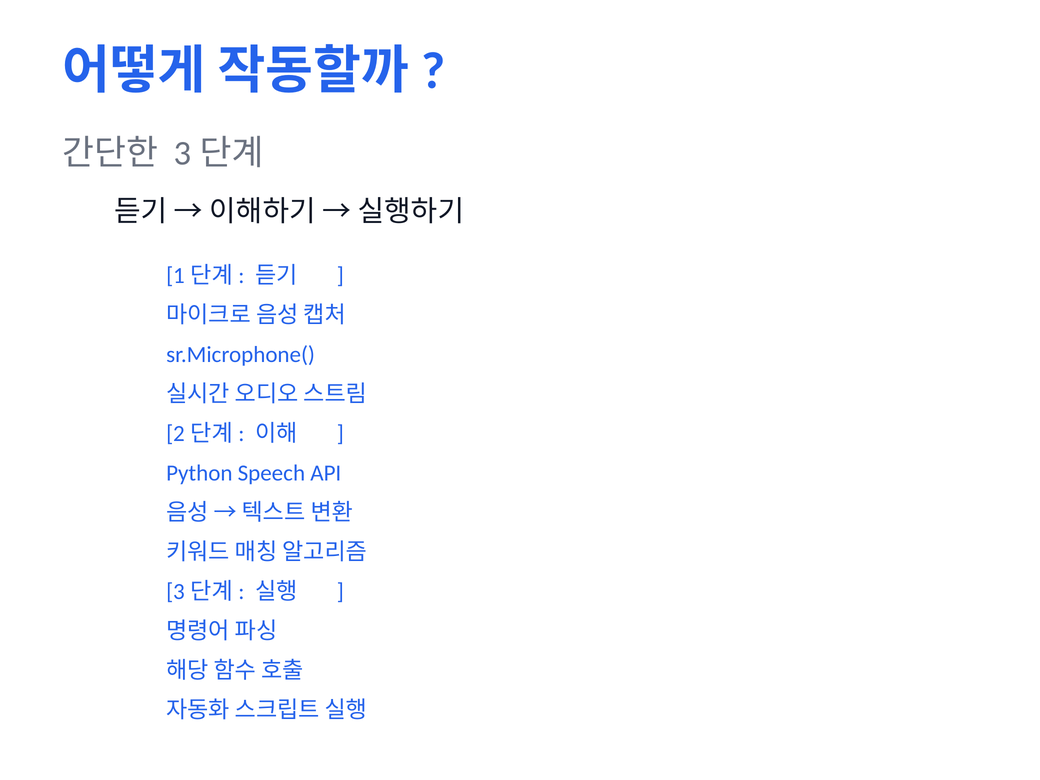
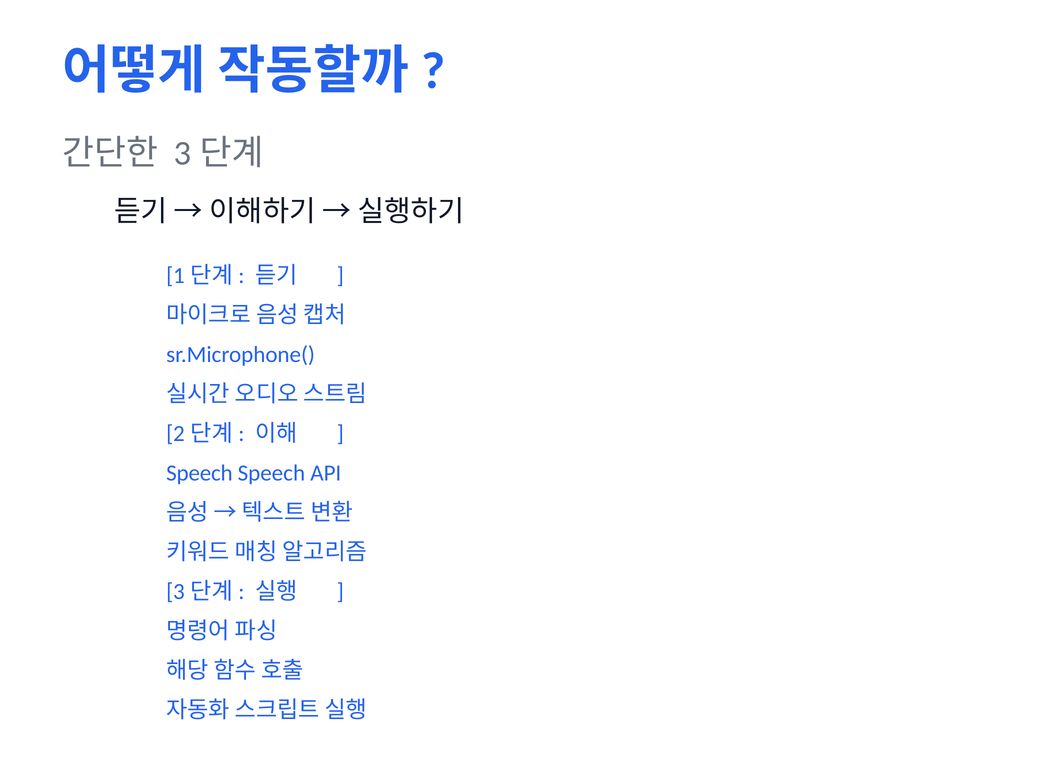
Python at (199, 473): Python -> Speech
